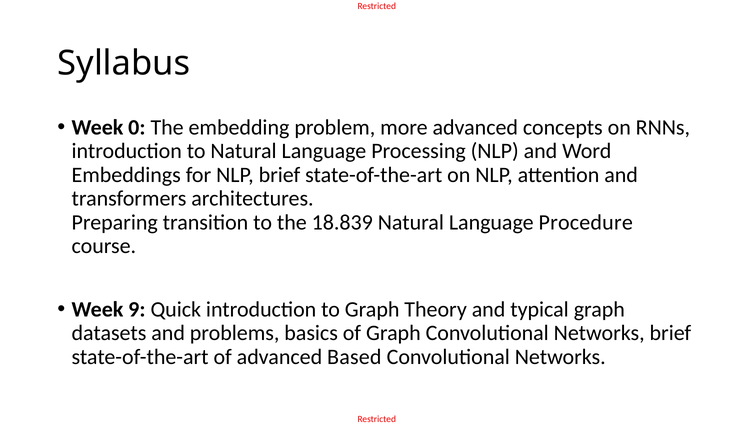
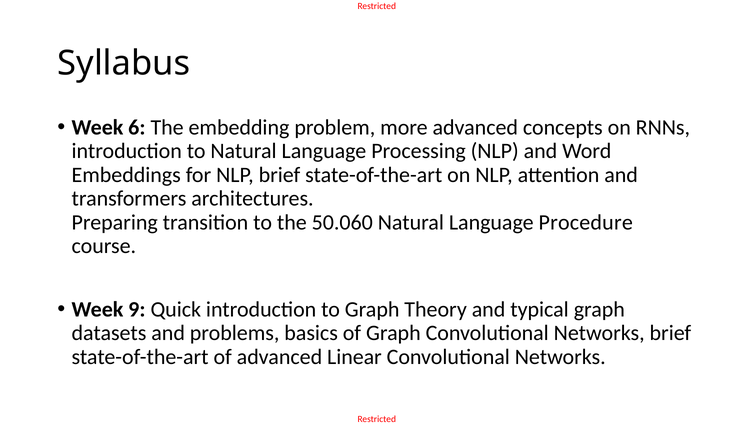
0: 0 -> 6
18.839: 18.839 -> 50.060
Based: Based -> Linear
